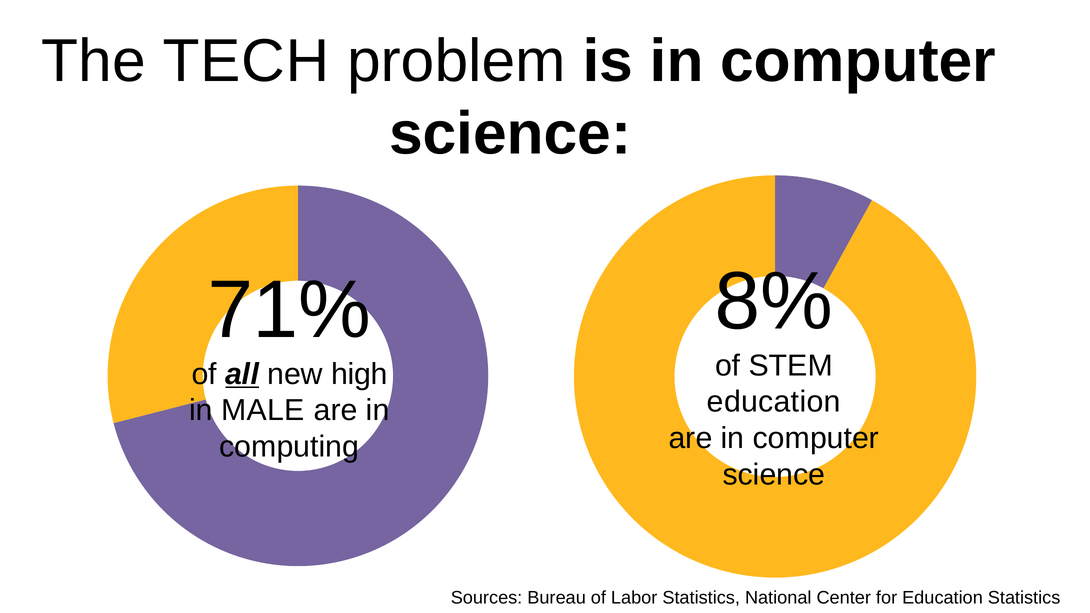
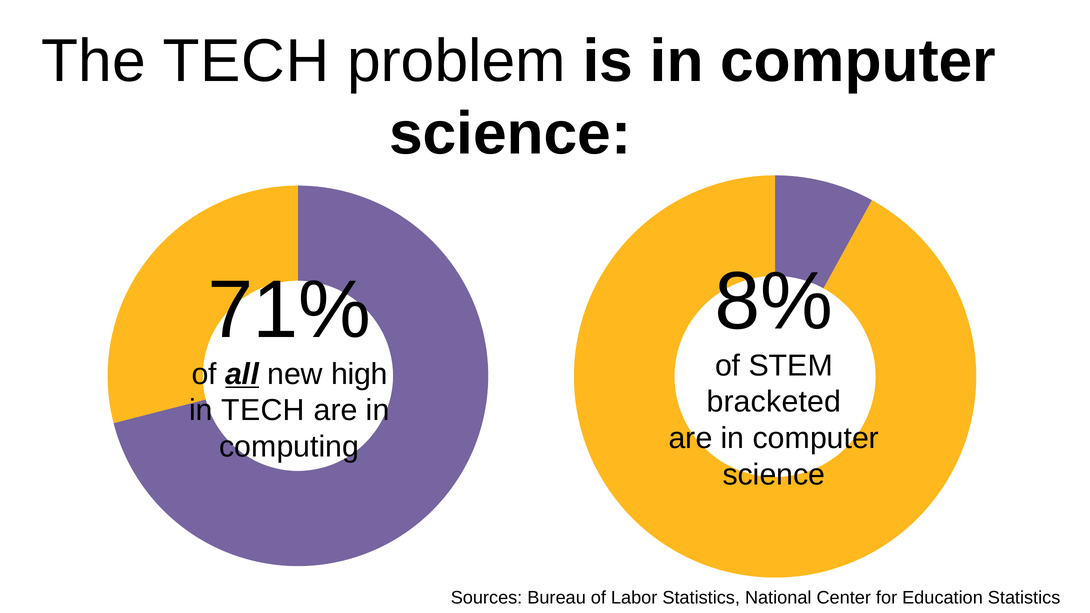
education at (774, 402): education -> bracketed
in MALE: MALE -> TECH
